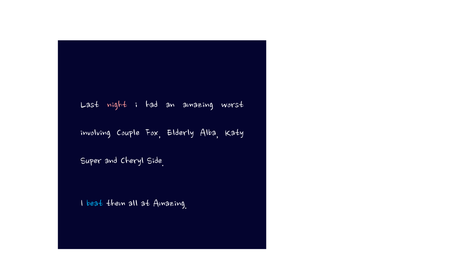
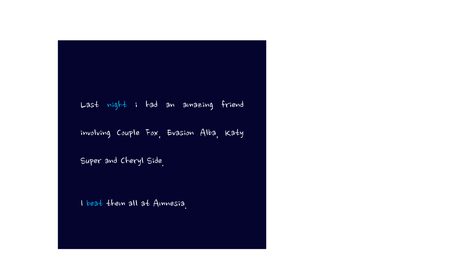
night colour: pink -> light blue
worst: worst -> friend
Elderly: Elderly -> Evasion
at Amazing: Amazing -> Amnesia
